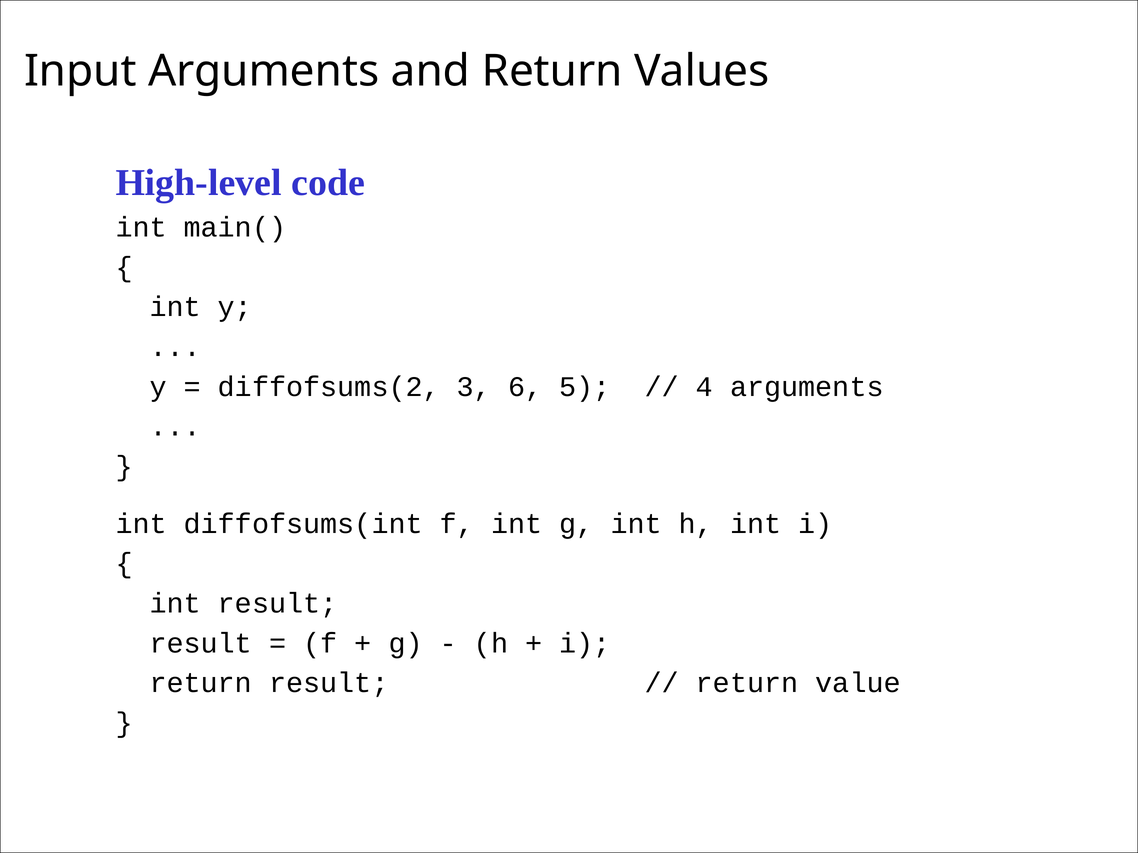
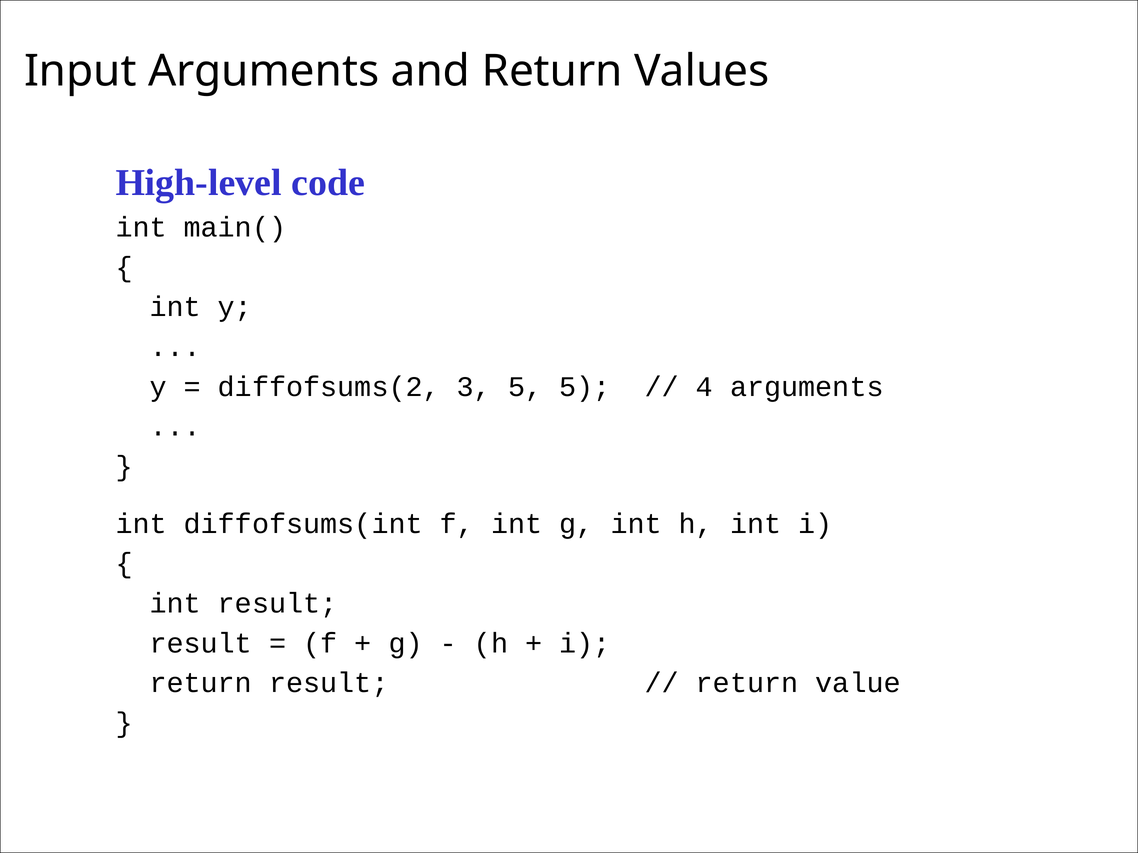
3 6: 6 -> 5
